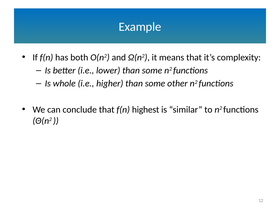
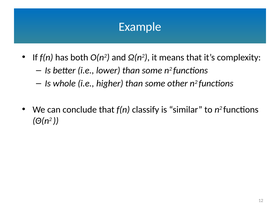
highest: highest -> classify
